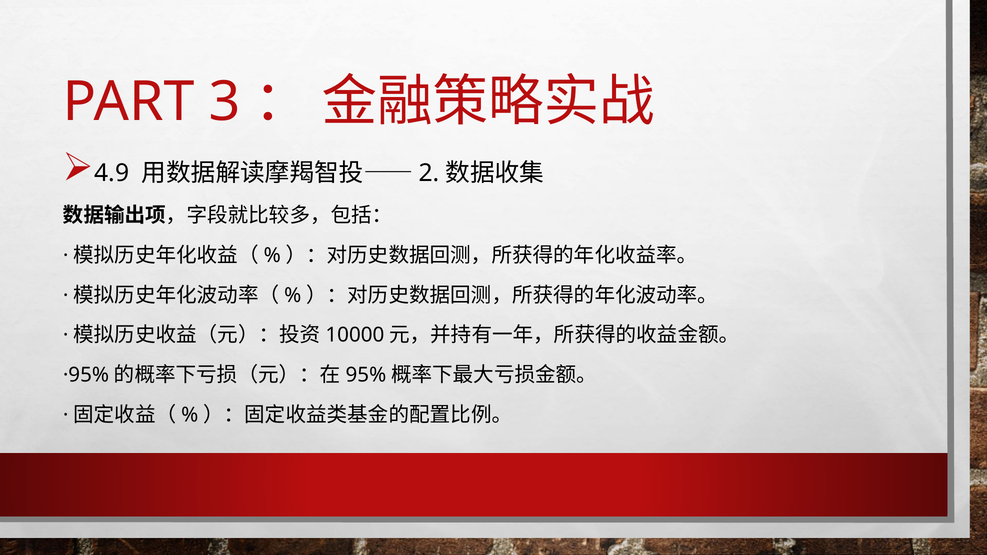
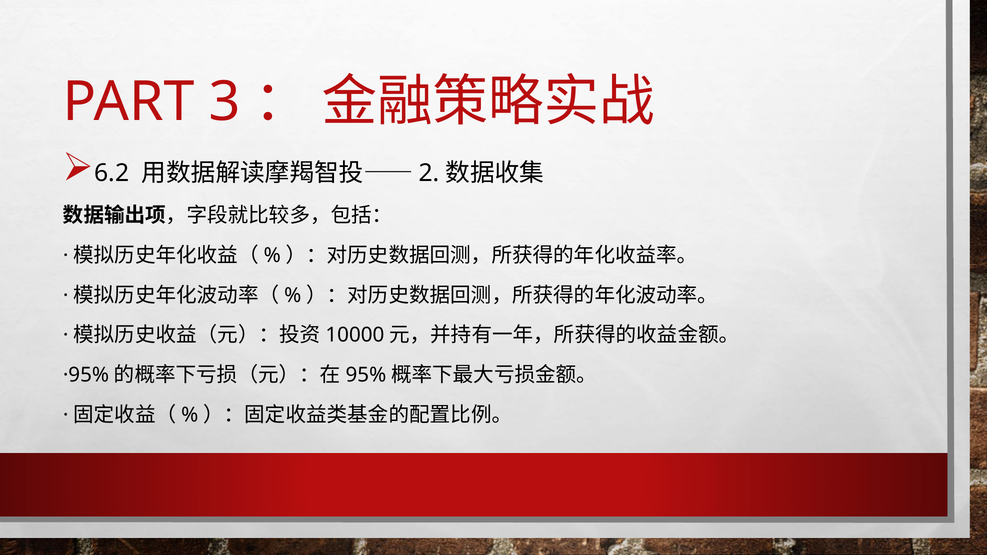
4.9: 4.9 -> 6.2
